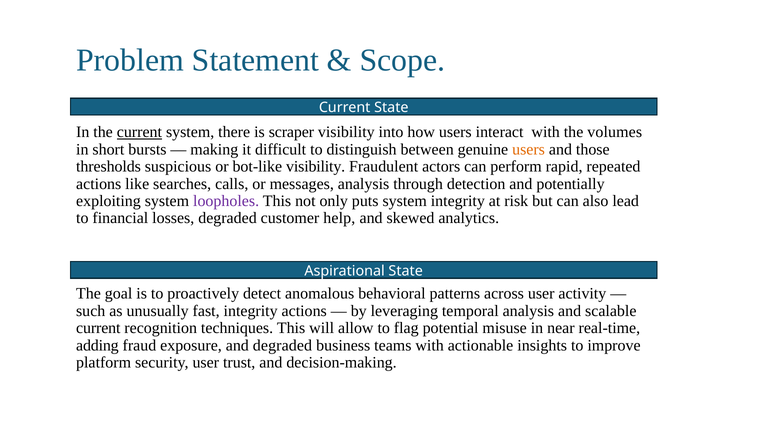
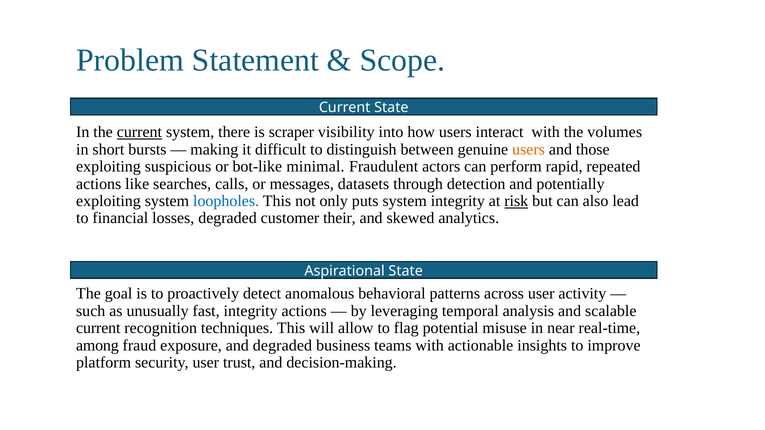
thresholds at (108, 167): thresholds -> exploiting
bot-like visibility: visibility -> minimal
messages analysis: analysis -> datasets
loopholes colour: purple -> blue
risk underline: none -> present
help: help -> their
adding: adding -> among
